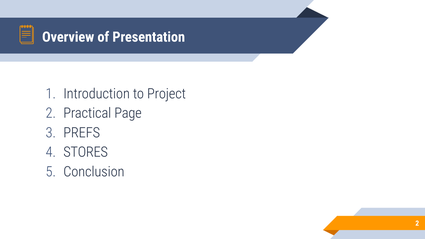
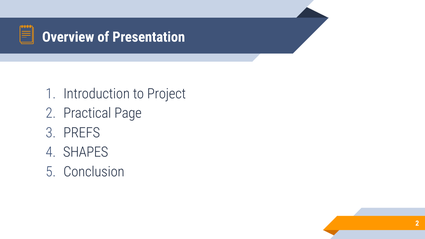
STORES: STORES -> SHAPES
